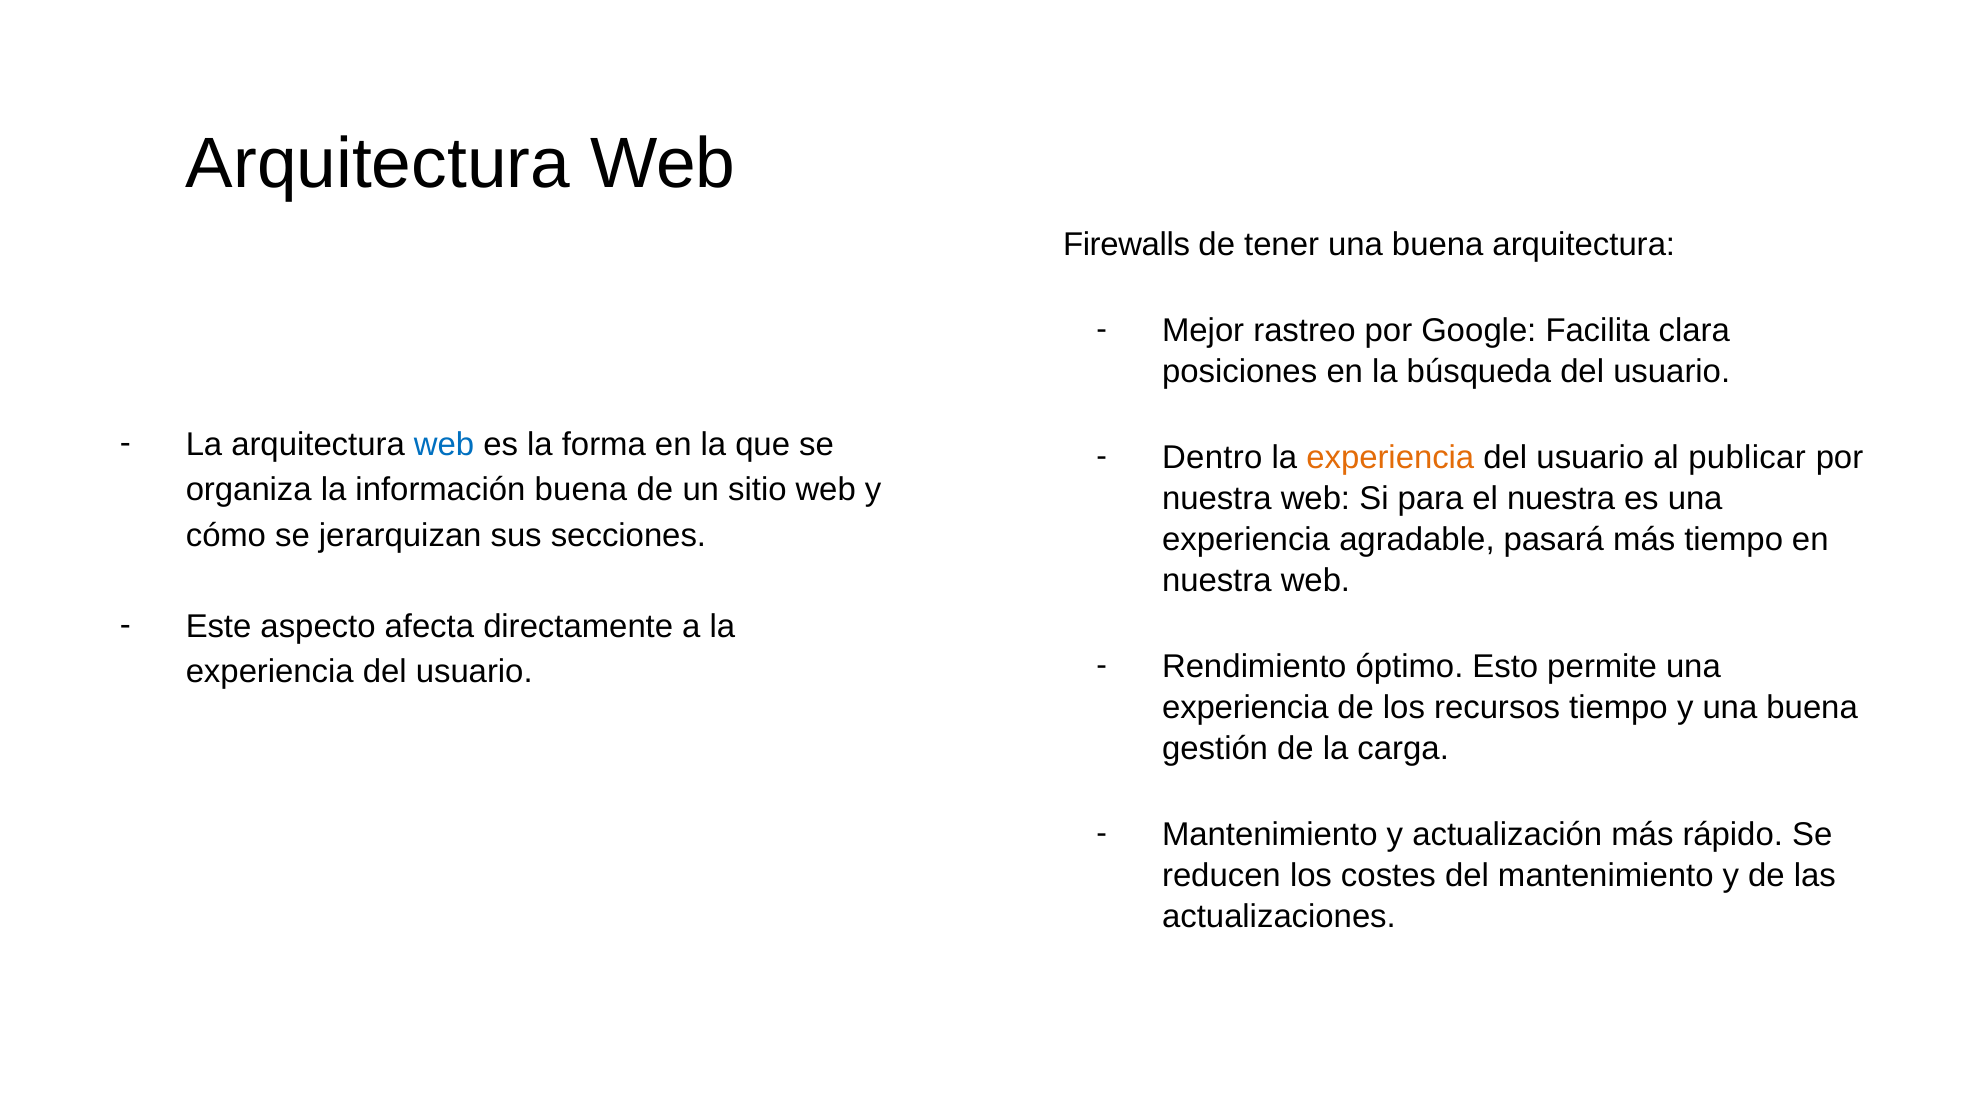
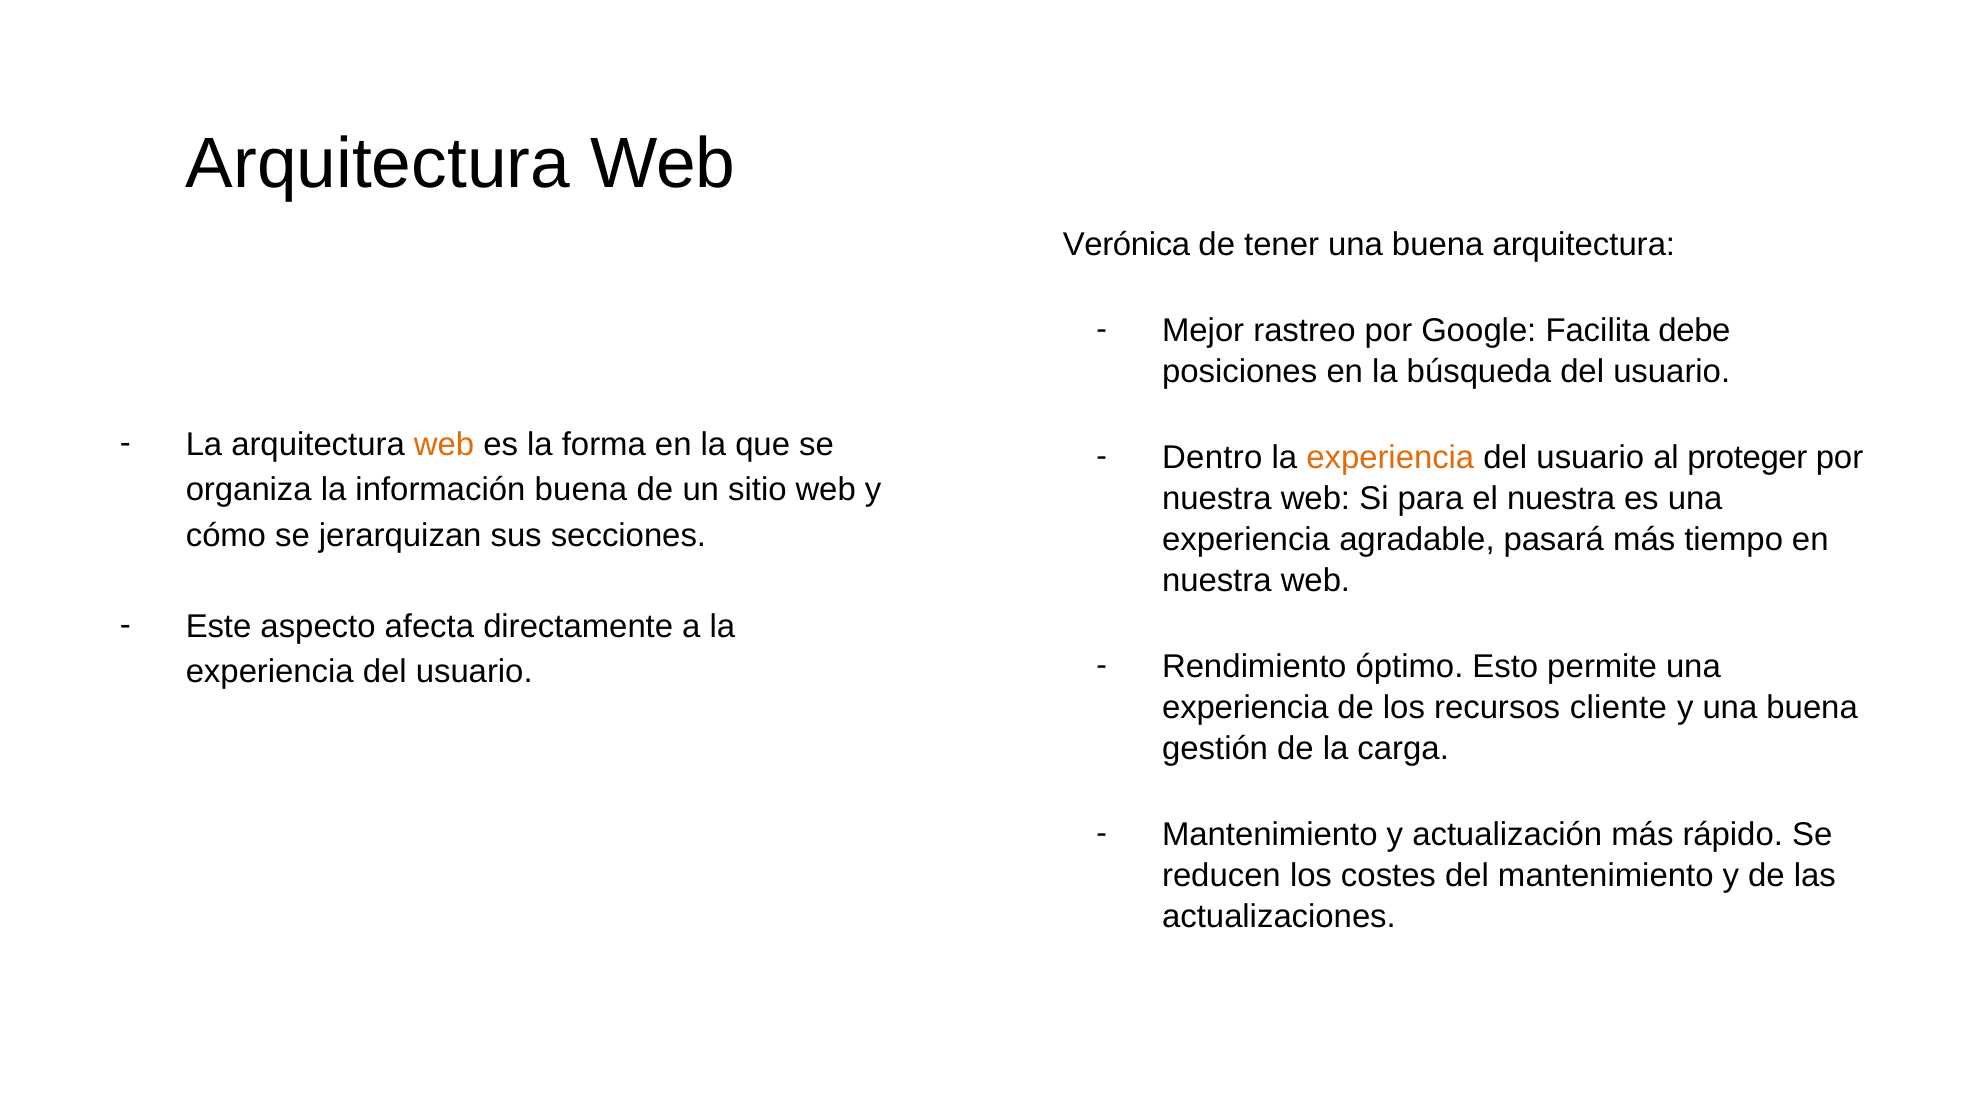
Firewalls: Firewalls -> Verónica
clara: clara -> debe
web at (444, 445) colour: blue -> orange
publicar: publicar -> proteger
recursos tiempo: tiempo -> cliente
